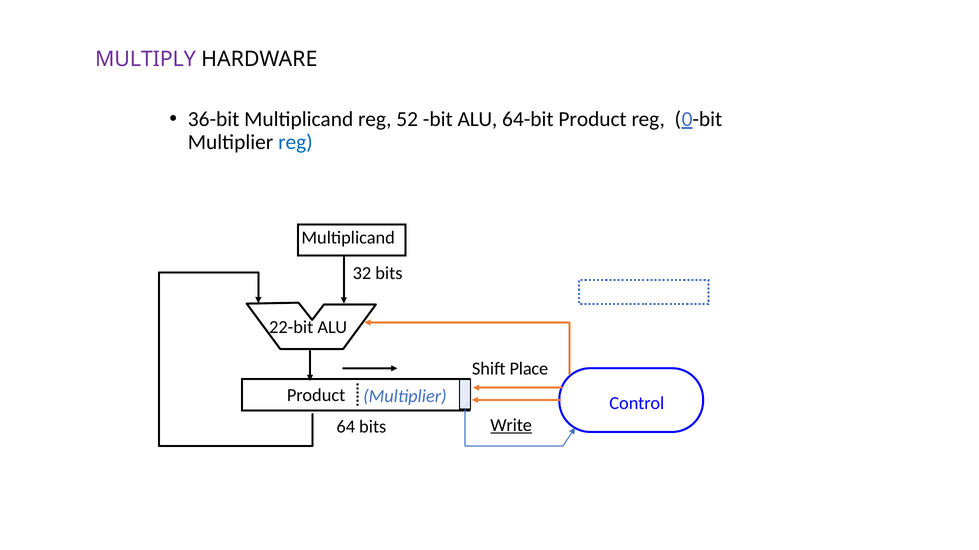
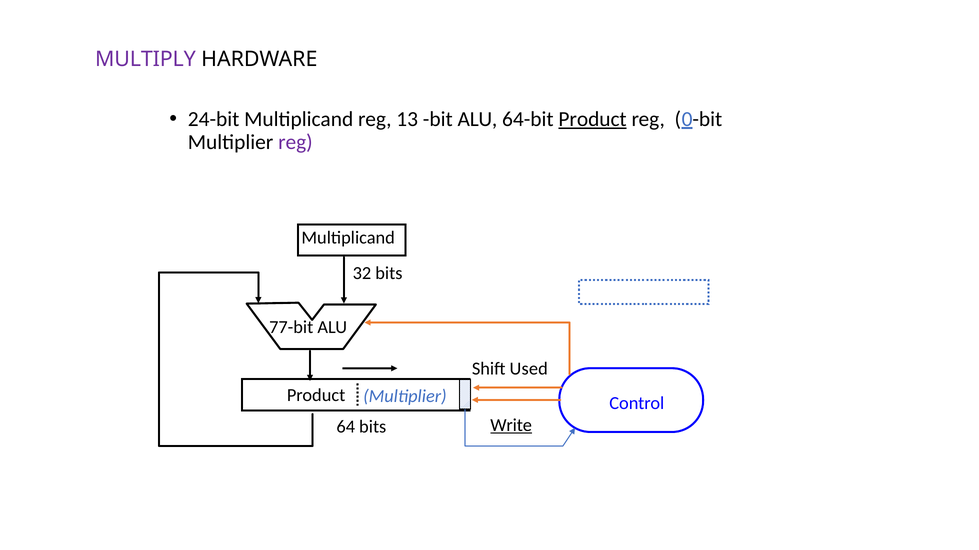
36-bit: 36-bit -> 24-bit
52: 52 -> 13
Product at (593, 119) underline: none -> present
reg at (295, 142) colour: blue -> purple
22-bit: 22-bit -> 77-bit
Place: Place -> Used
